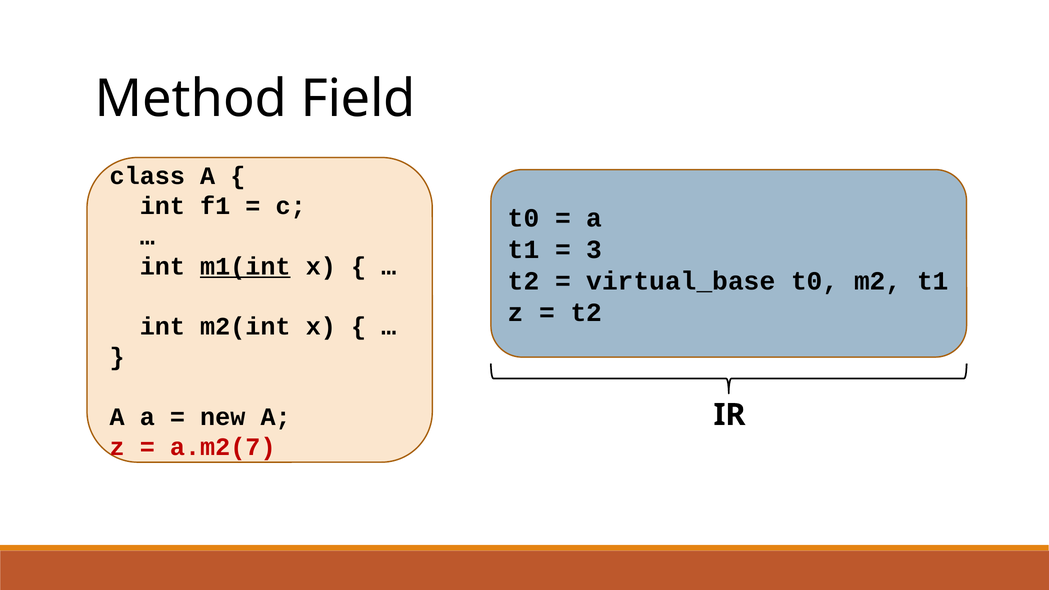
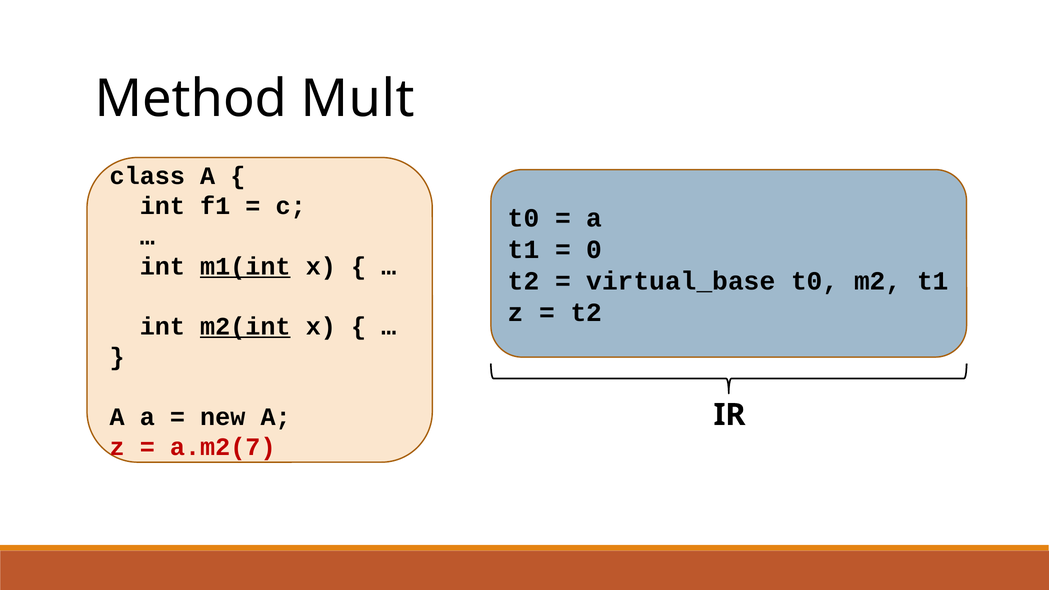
Field: Field -> Mult
3: 3 -> 0
m2(int underline: none -> present
